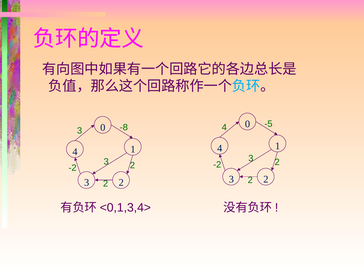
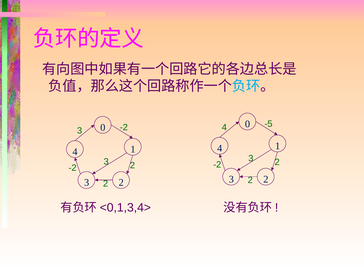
-8 at (124, 127): -8 -> -2
